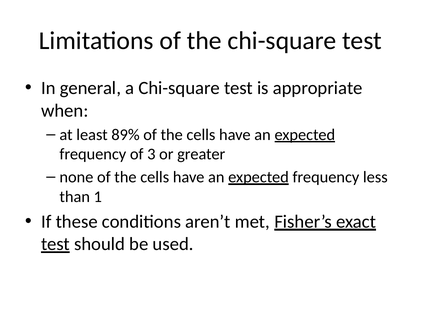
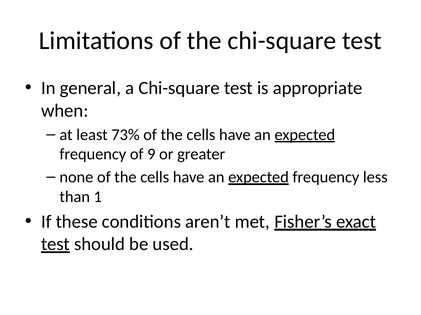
89%: 89% -> 73%
3: 3 -> 9
